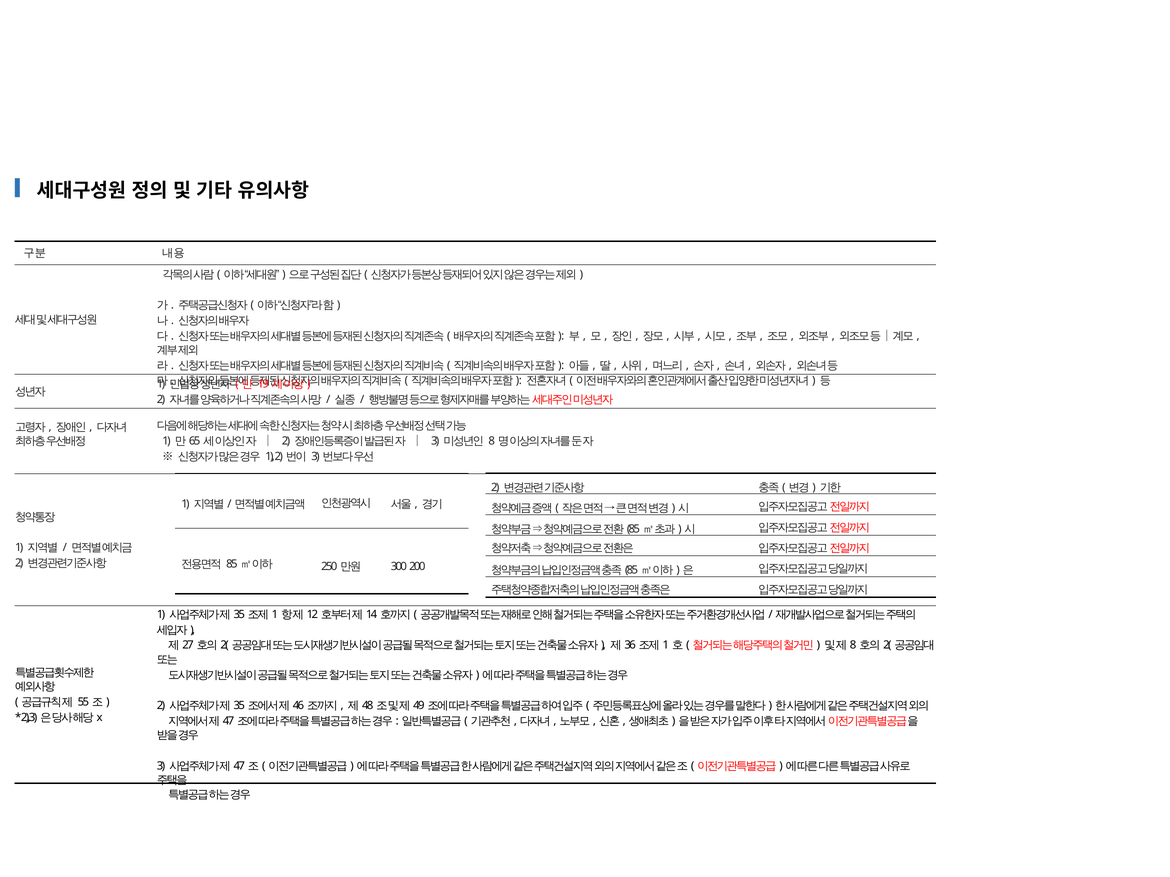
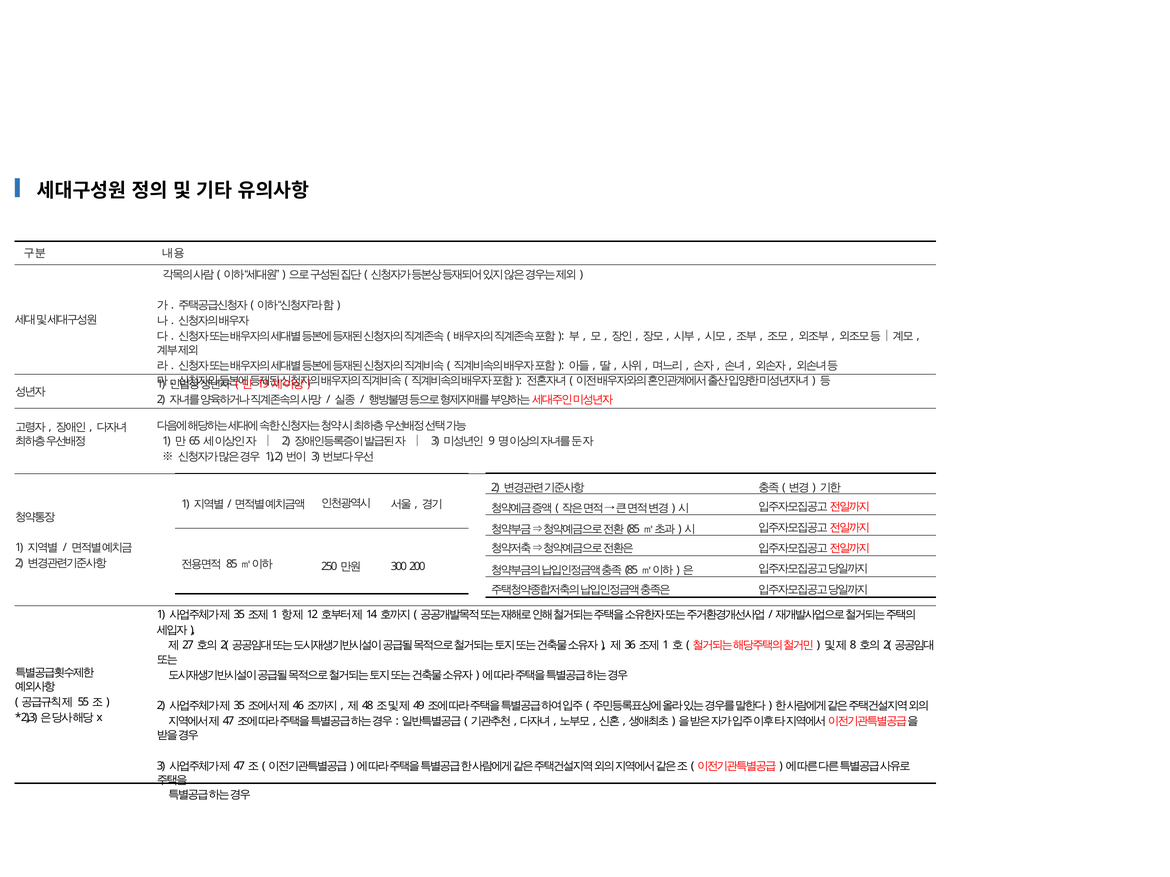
8: 8 -> 9
